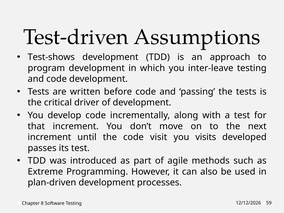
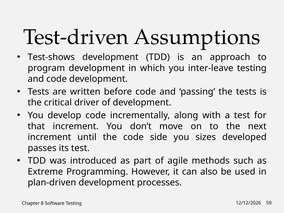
visit: visit -> side
visits: visits -> sizes
